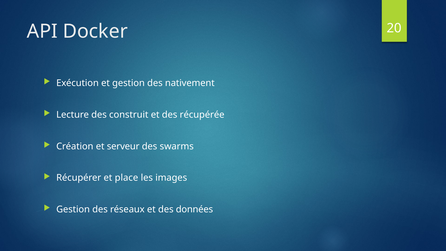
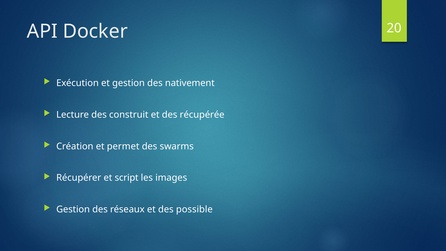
serveur: serveur -> permet
place: place -> script
données: données -> possible
